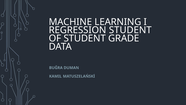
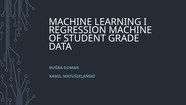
REGRESSION STUDENT: STUDENT -> MACHINE
